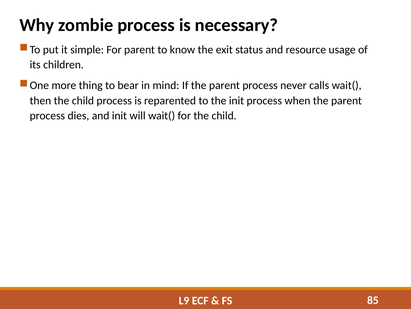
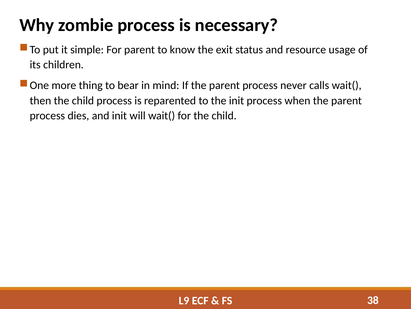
85: 85 -> 38
